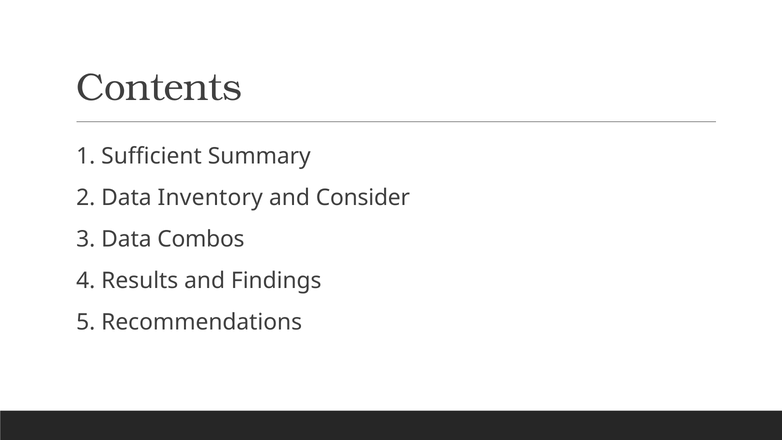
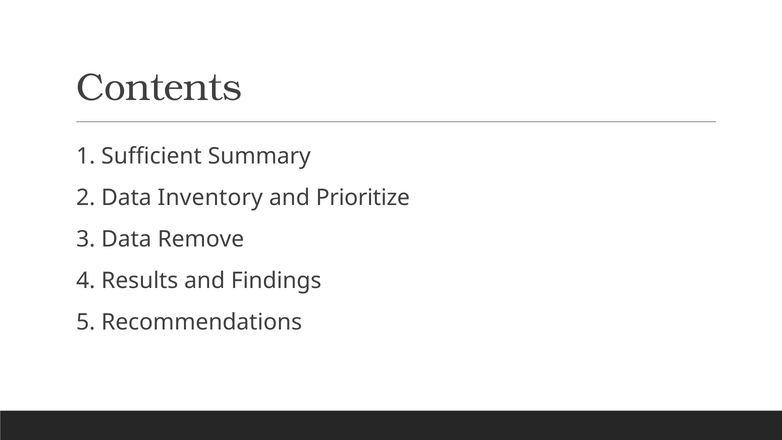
Consider: Consider -> Prioritize
Combos: Combos -> Remove
